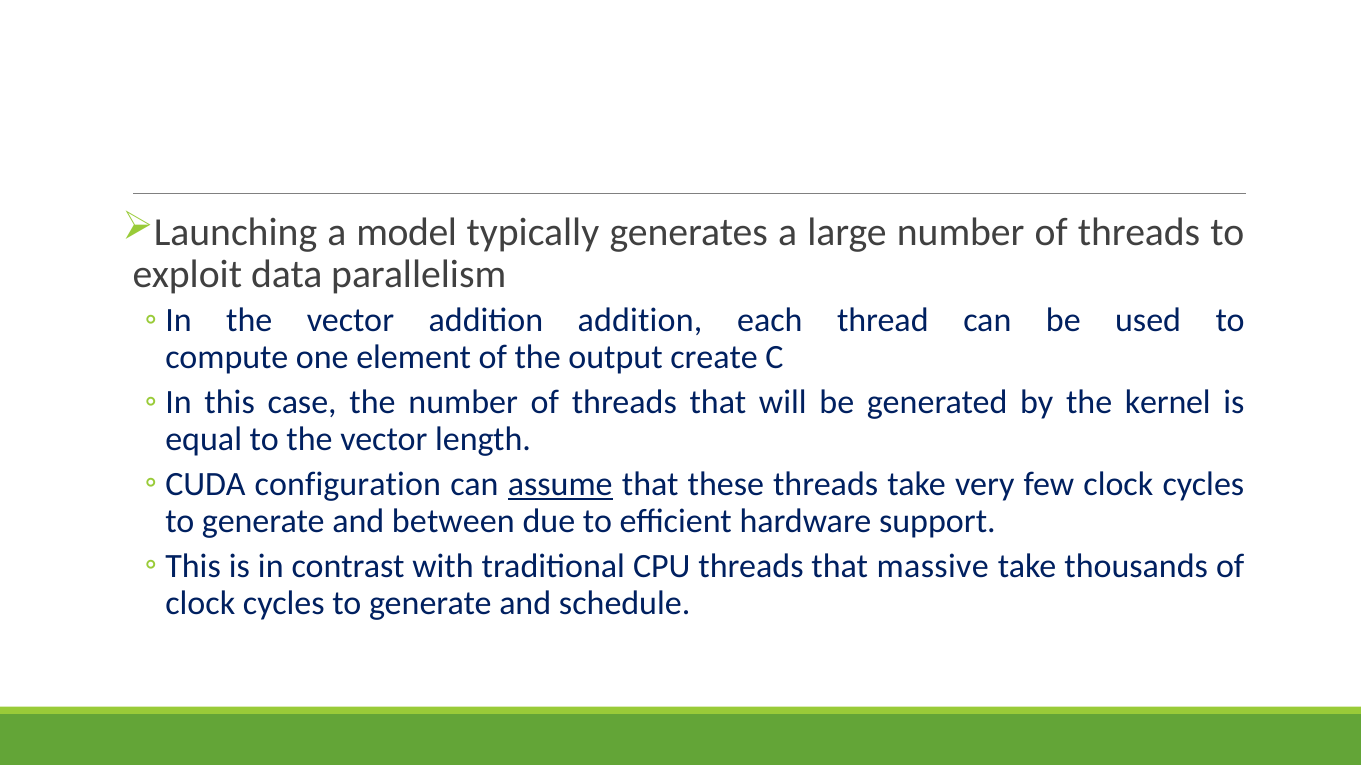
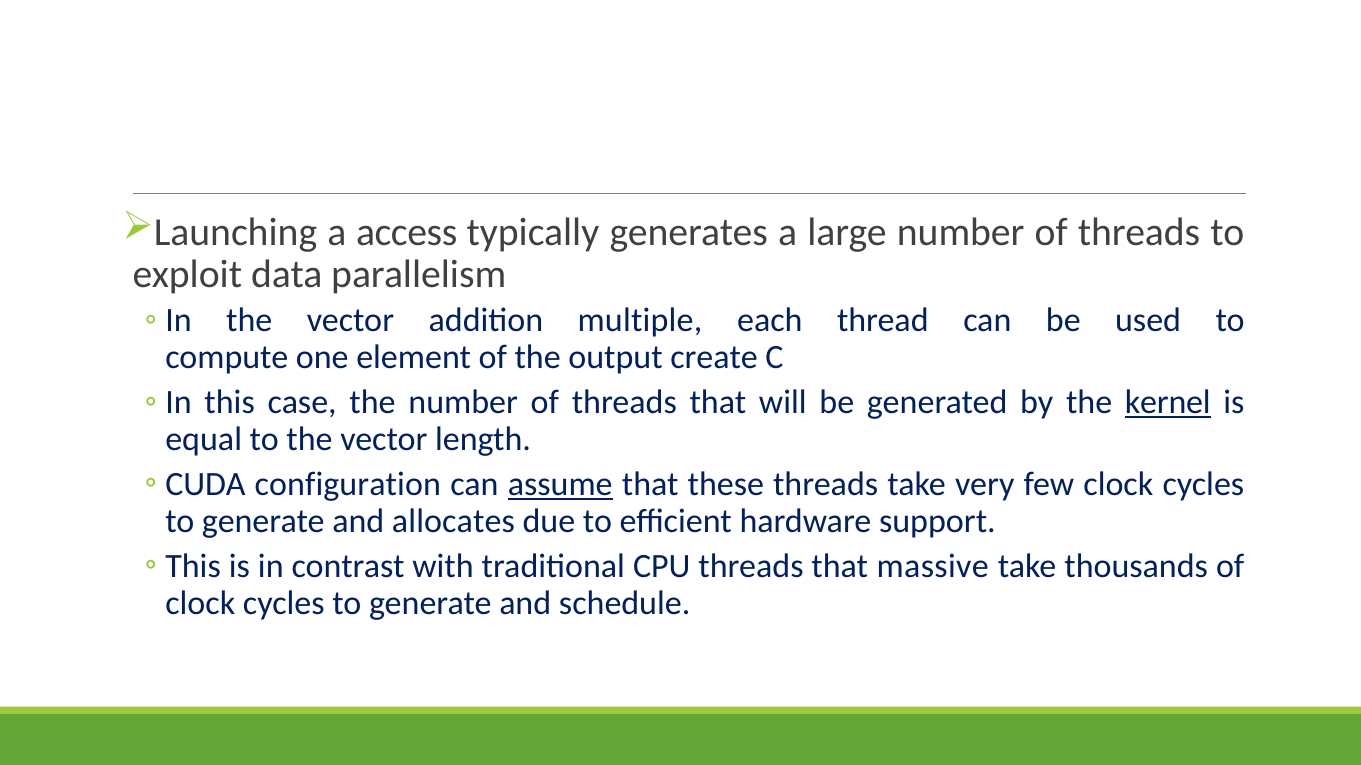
model: model -> access
addition addition: addition -> multiple
kernel underline: none -> present
between: between -> allocates
